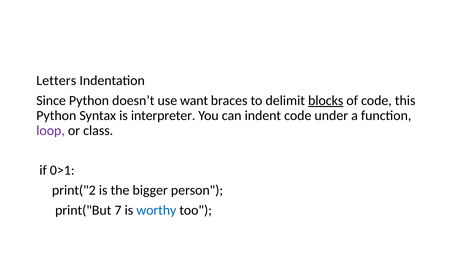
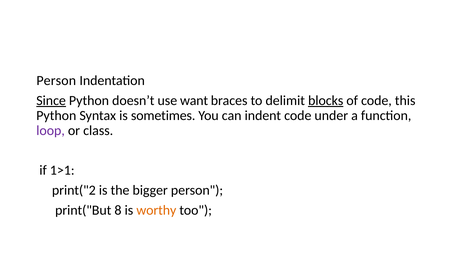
Letters at (56, 80): Letters -> Person
Since underline: none -> present
interpreter: interpreter -> sometimes
0>1: 0>1 -> 1>1
7: 7 -> 8
worthy colour: blue -> orange
